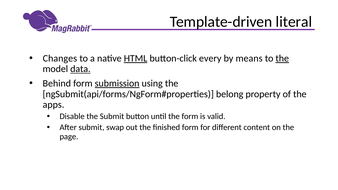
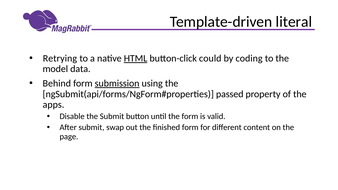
Changes: Changes -> Retrying
every: every -> could
means: means -> coding
the at (282, 58) underline: present -> none
data underline: present -> none
belong: belong -> passed
